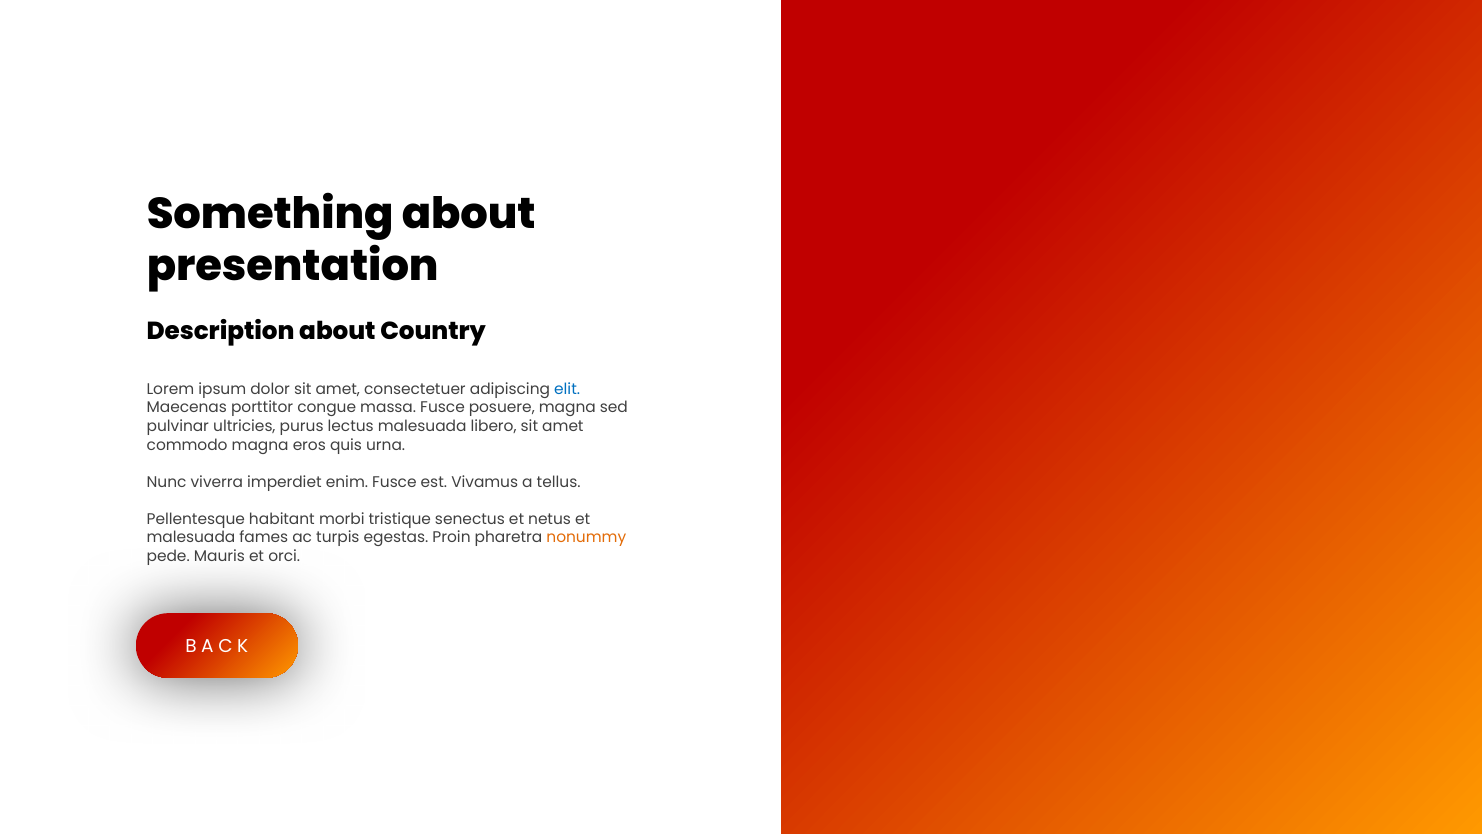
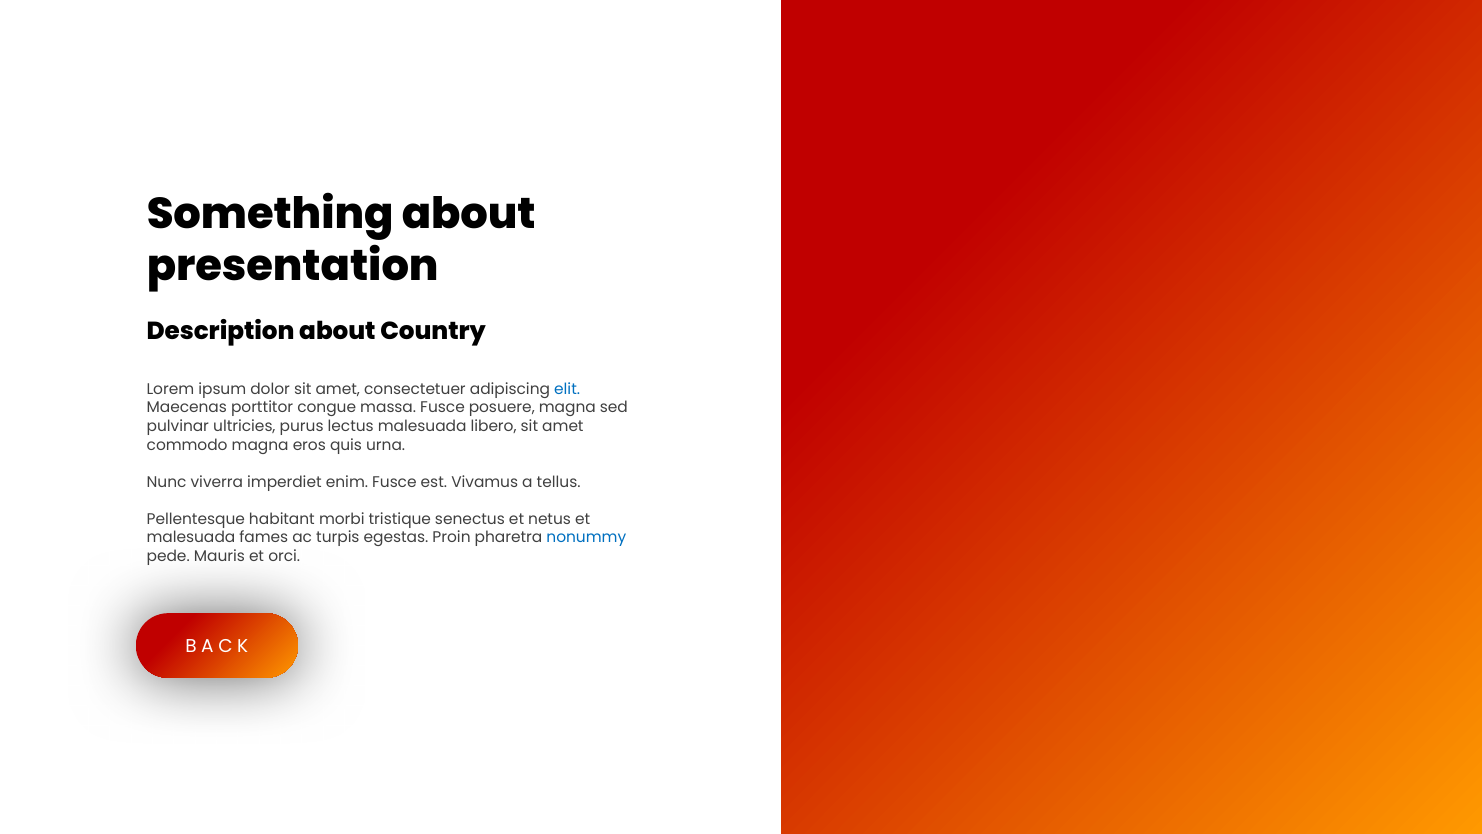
nonummy colour: orange -> blue
